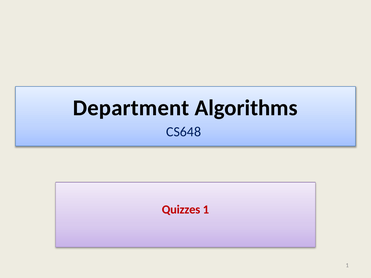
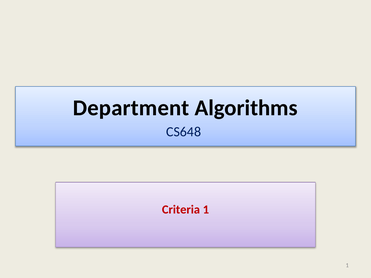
Quizzes: Quizzes -> Criteria
